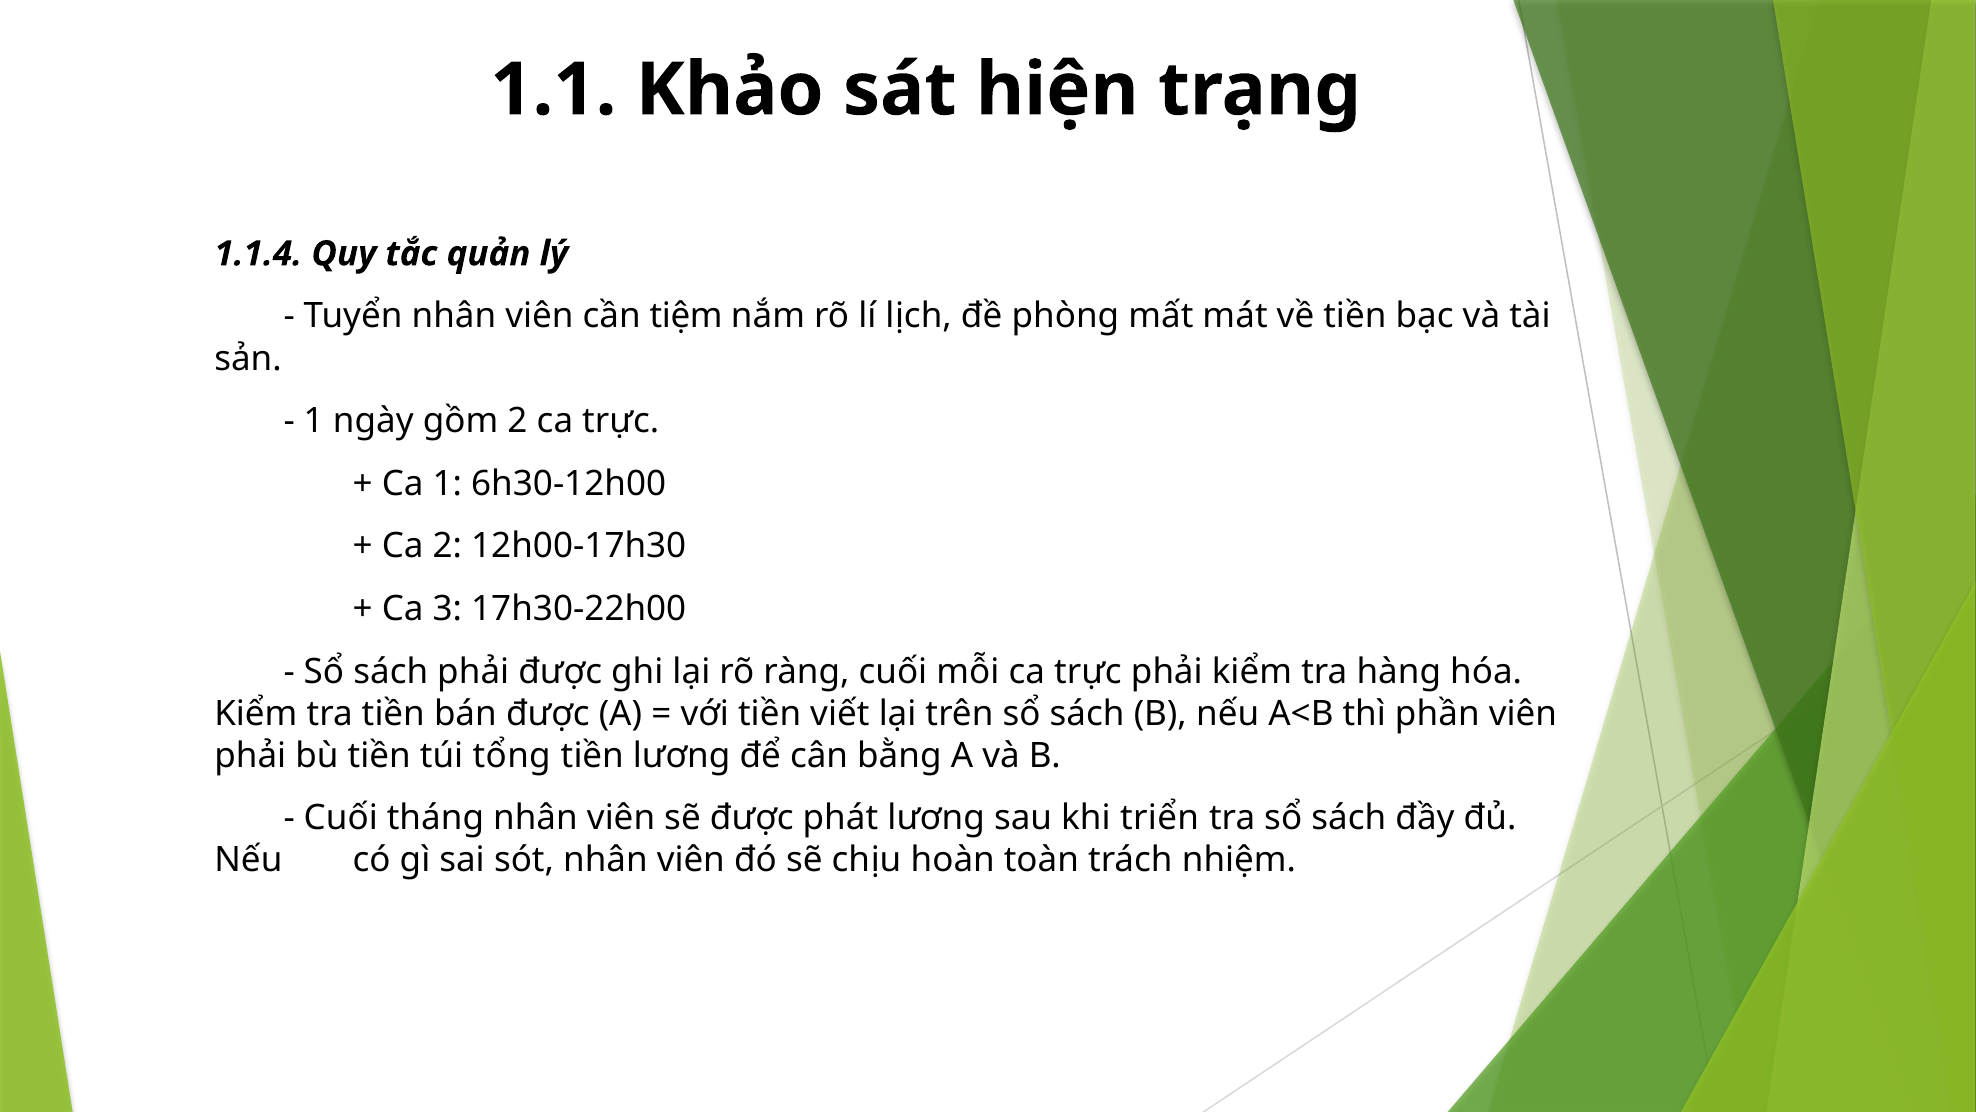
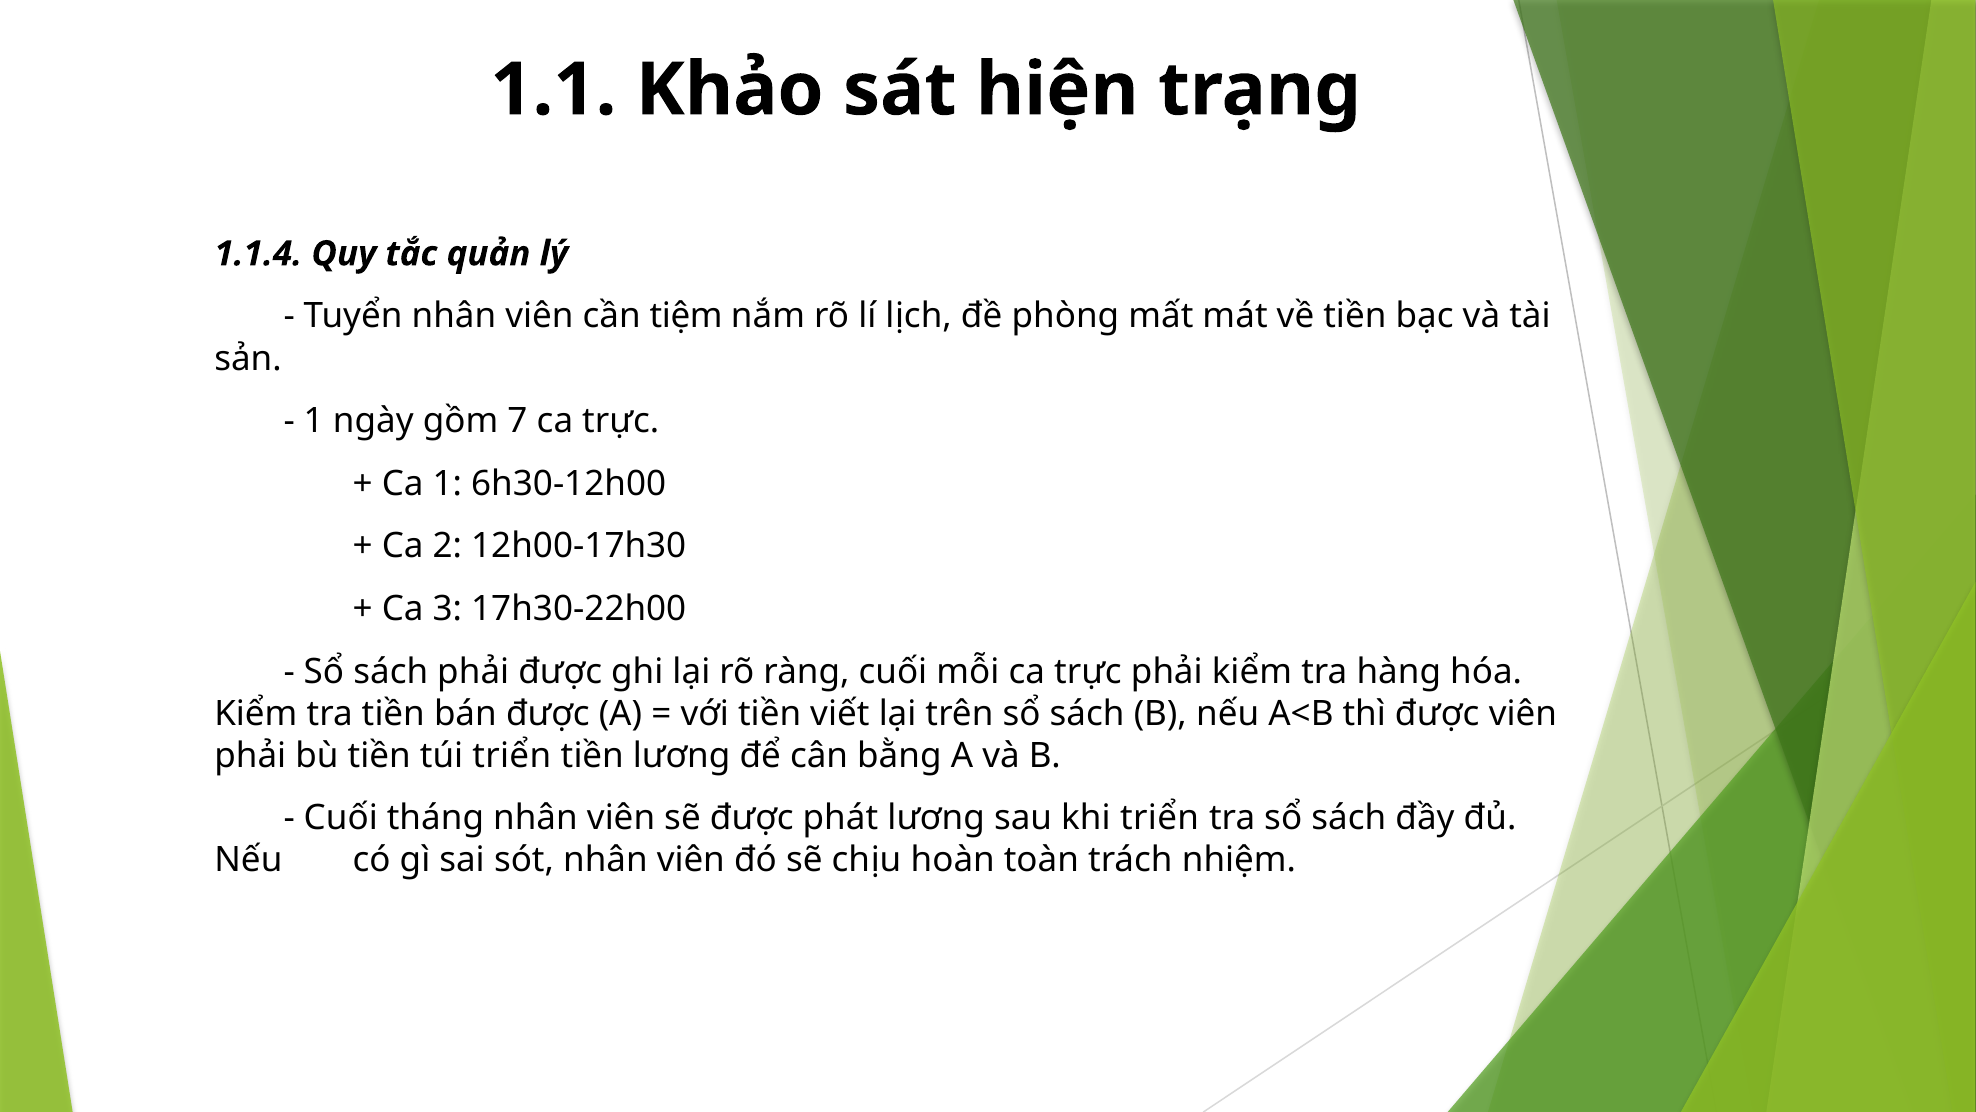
gồm 2: 2 -> 7
thì phần: phần -> được
túi tổng: tổng -> triển
